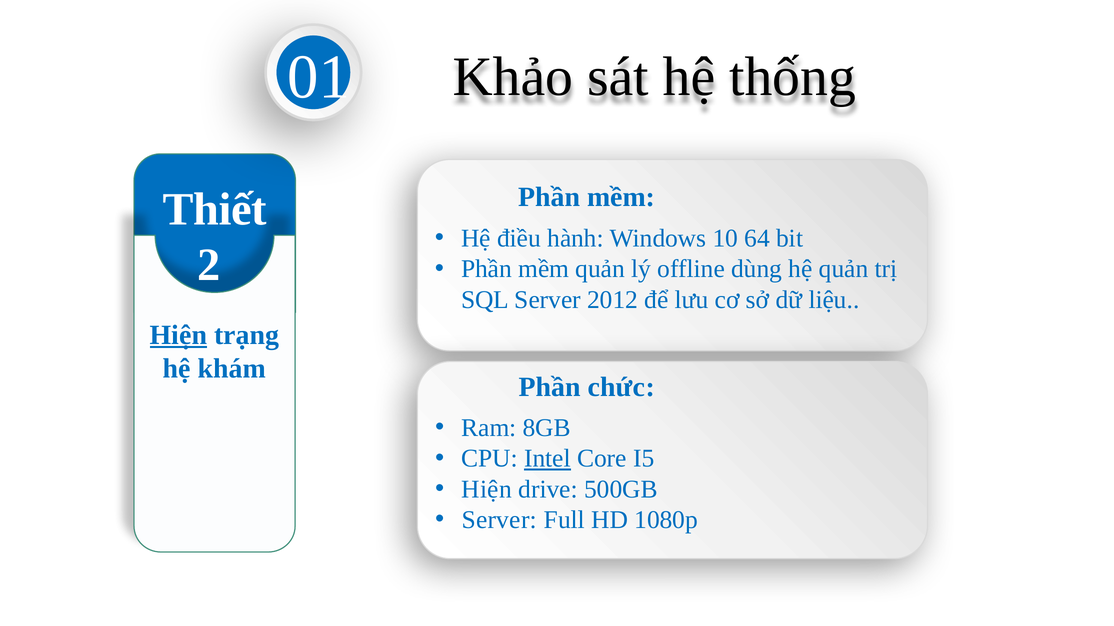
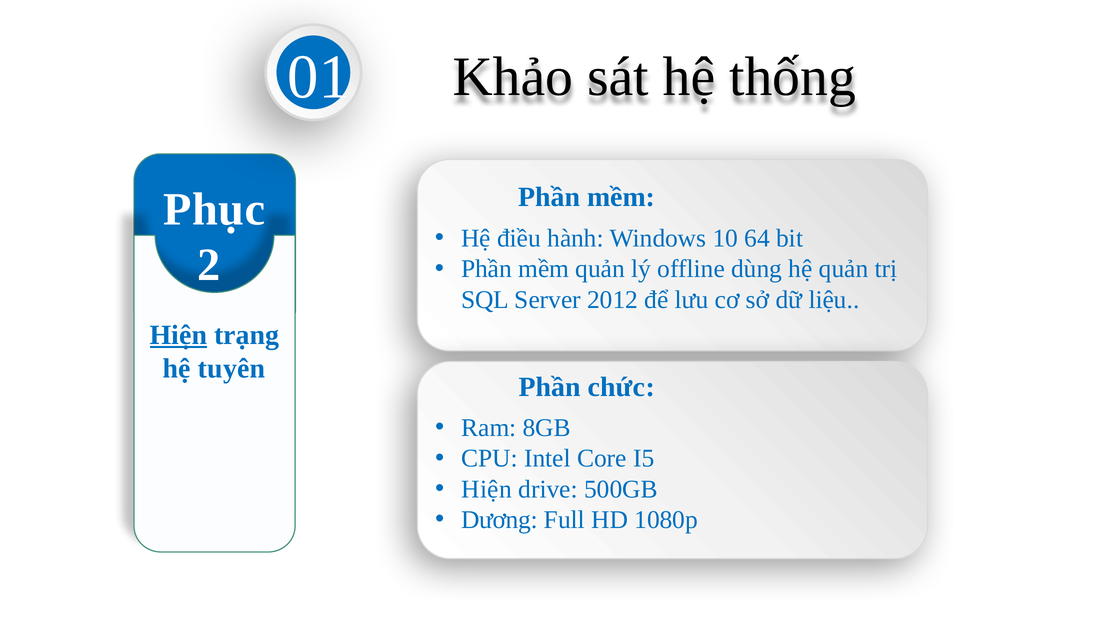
Thiết: Thiết -> Phục
khám: khám -> tuyên
Intel underline: present -> none
Server at (499, 520): Server -> Dương
